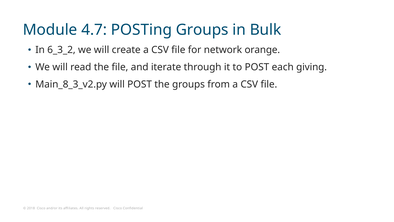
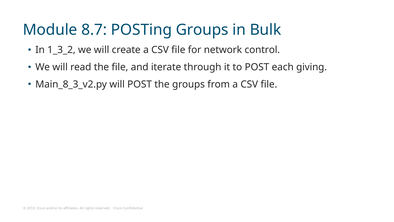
4.7: 4.7 -> 8.7
6_3_2: 6_3_2 -> 1_3_2
orange: orange -> control
